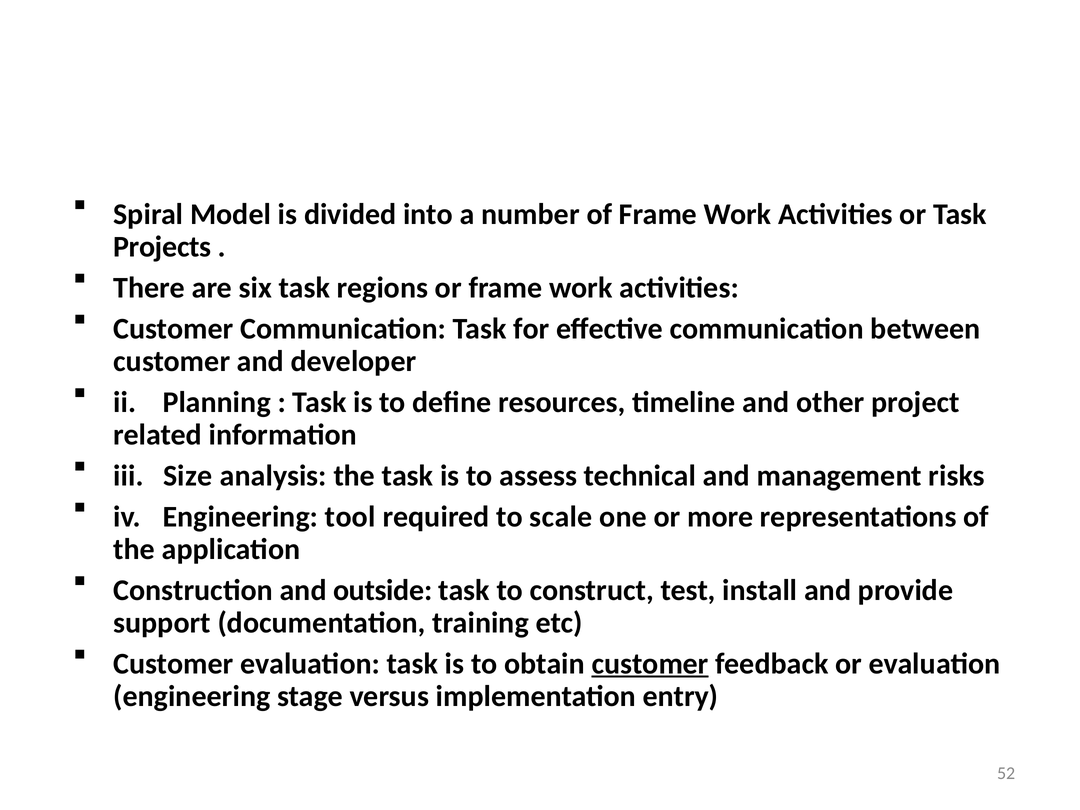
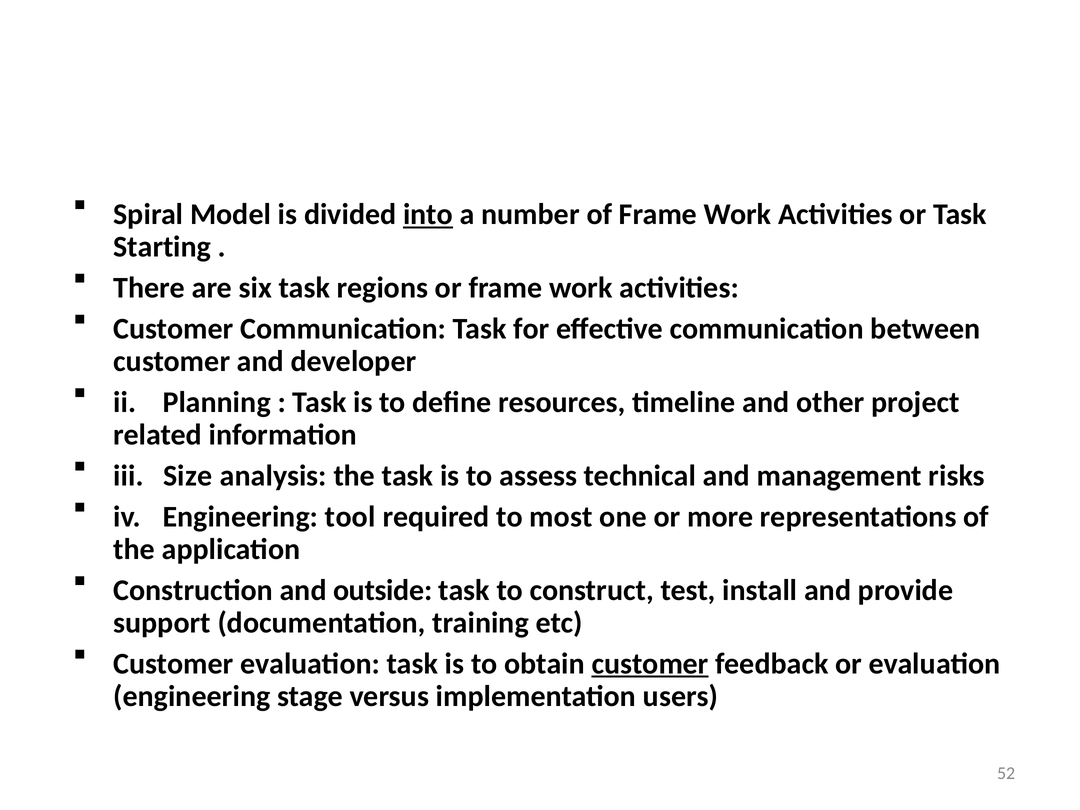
into underline: none -> present
Projects: Projects -> Starting
scale: scale -> most
entry: entry -> users
